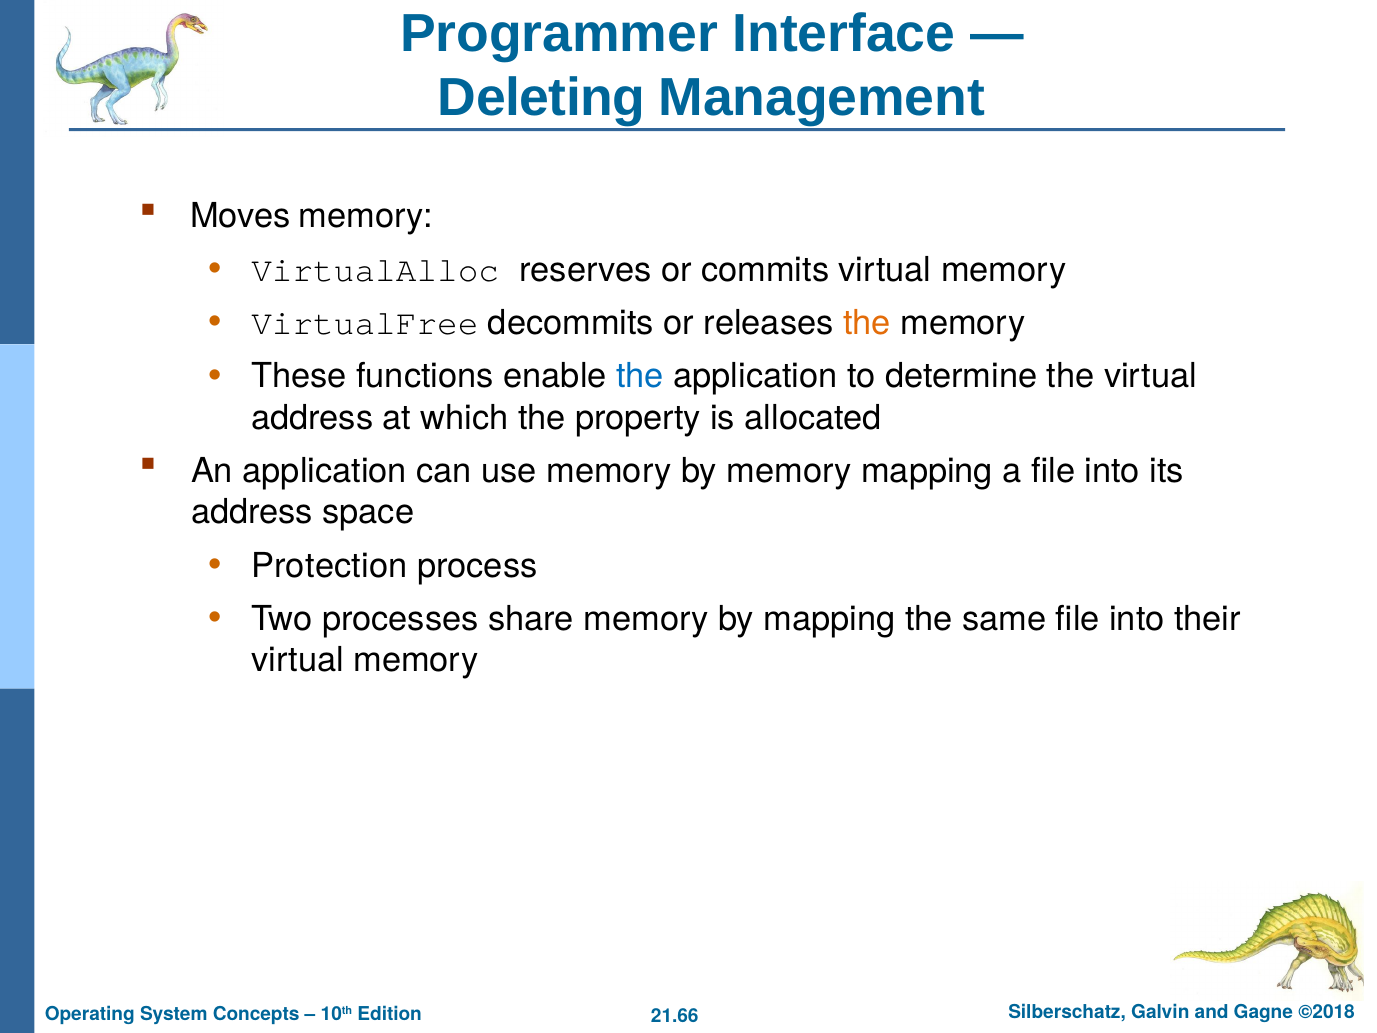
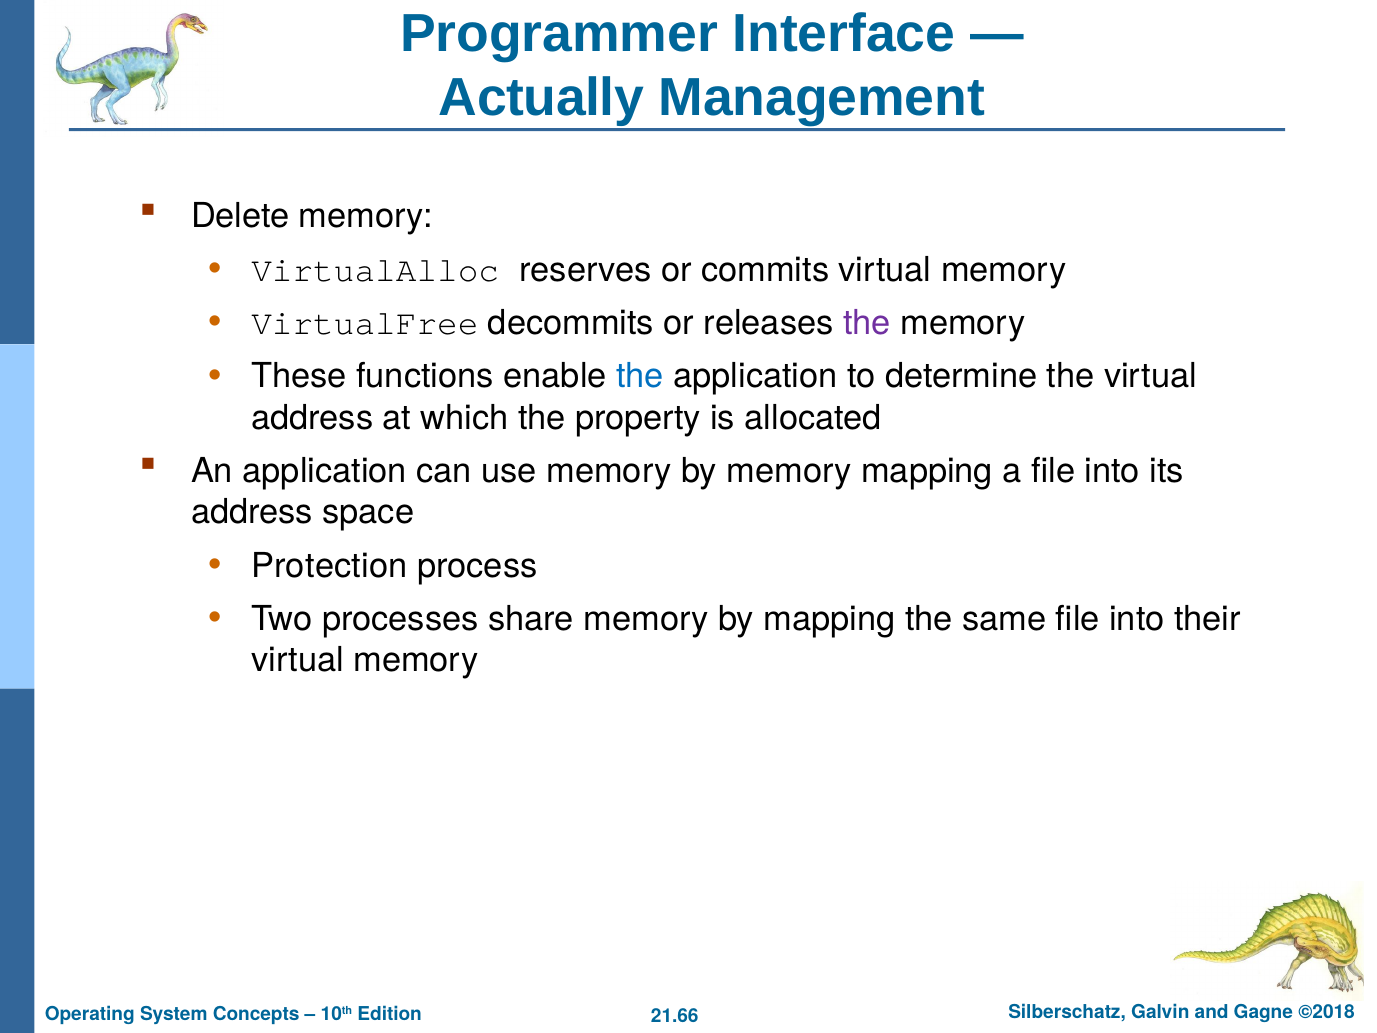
Deleting: Deleting -> Actually
Moves: Moves -> Delete
the at (867, 323) colour: orange -> purple
